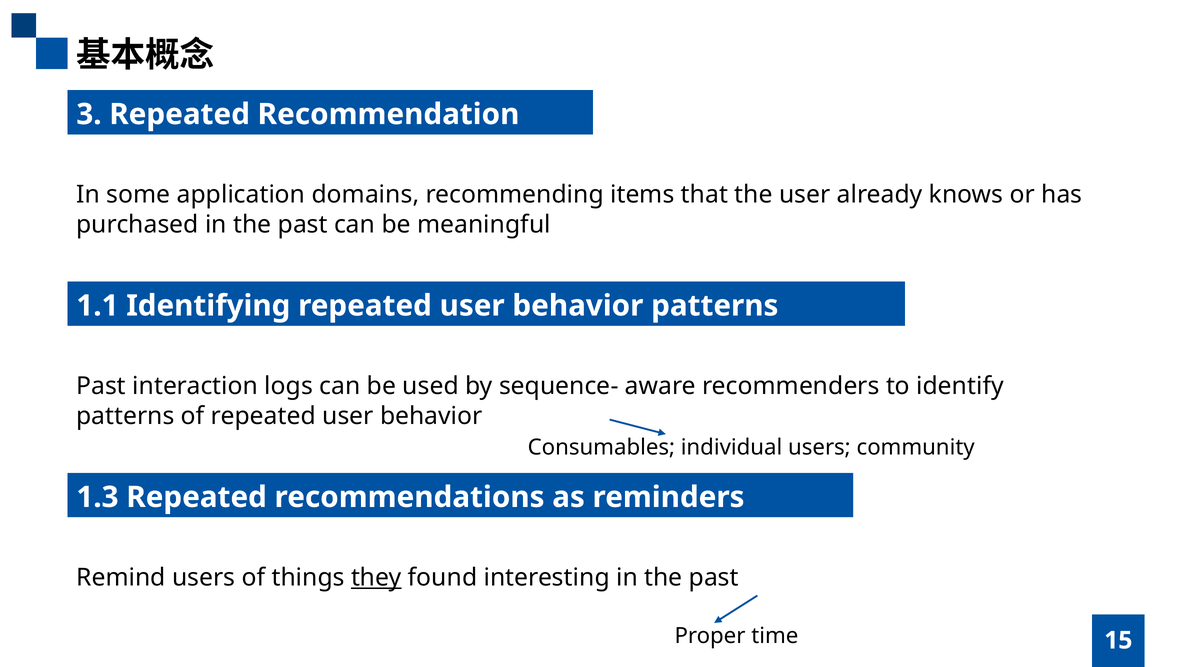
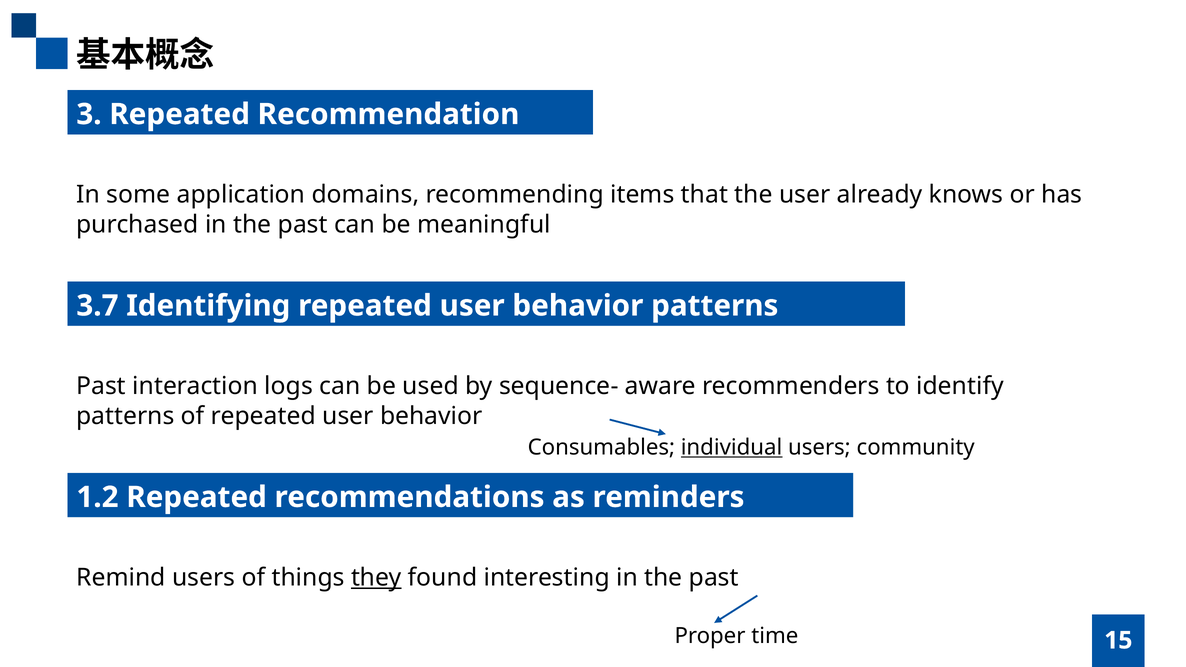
1.1: 1.1 -> 3.7
individual underline: none -> present
1.3: 1.3 -> 1.2
